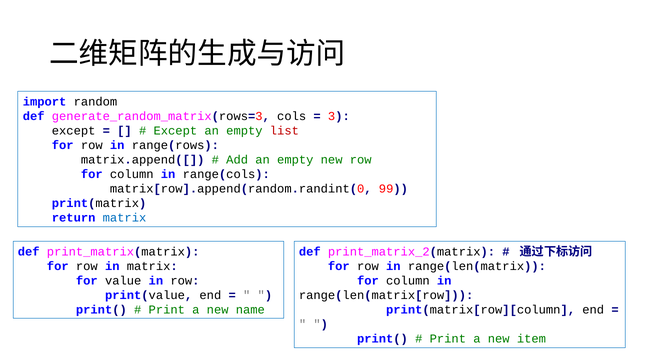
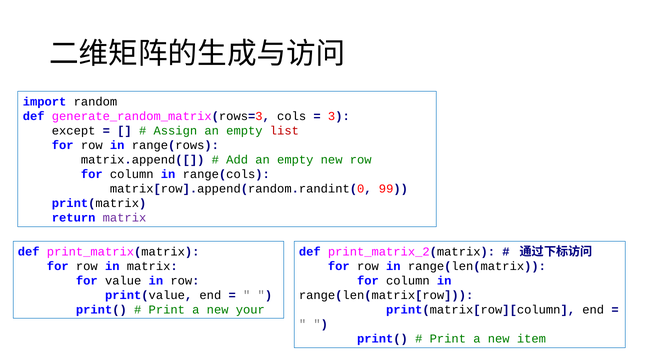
Except at (175, 131): Except -> Assign
matrix at (124, 218) colour: blue -> purple
name: name -> your
